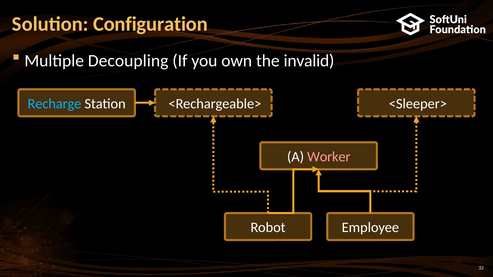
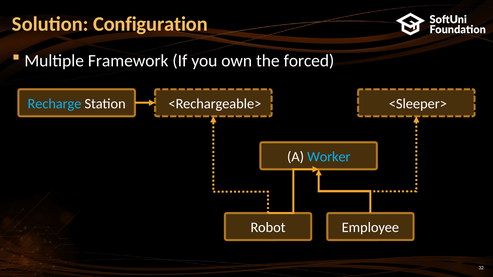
Decoupling: Decoupling -> Framework
invalid: invalid -> forced
Worker colour: pink -> light blue
